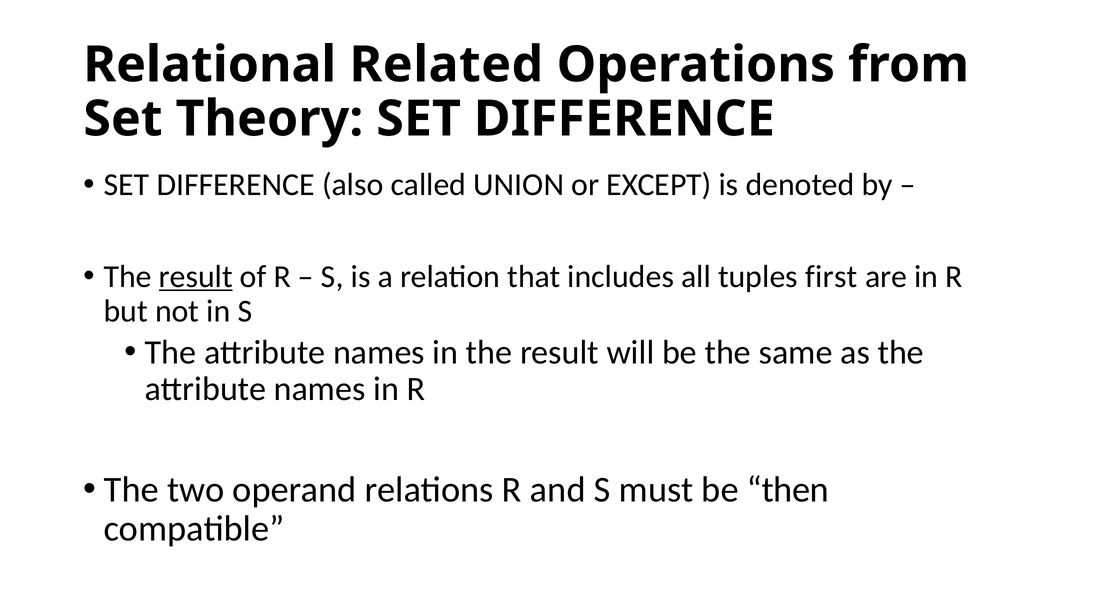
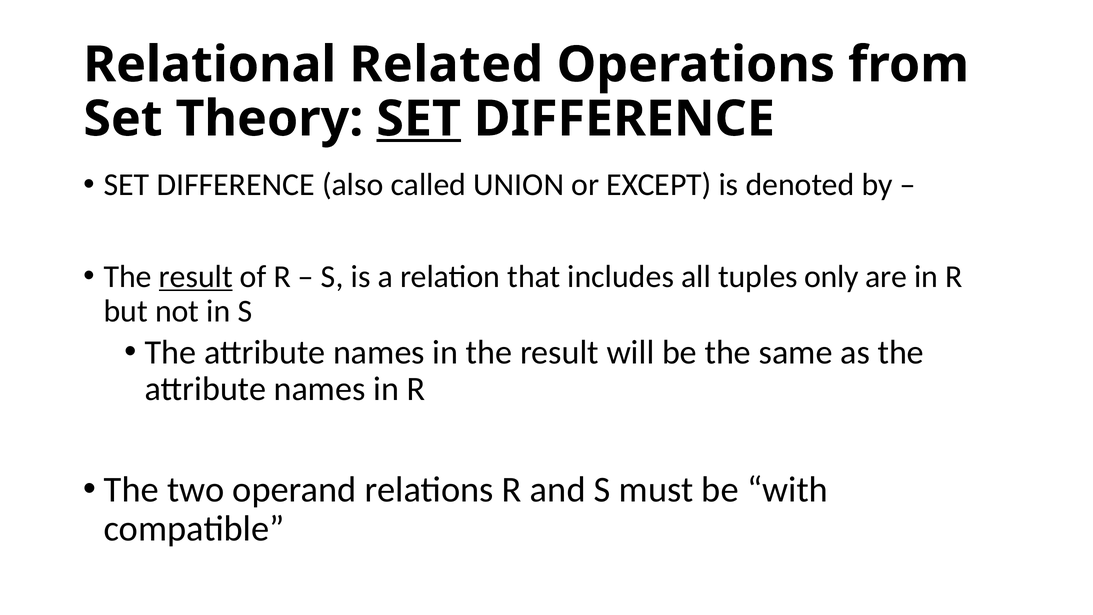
SET at (419, 119) underline: none -> present
first: first -> only
then: then -> with
